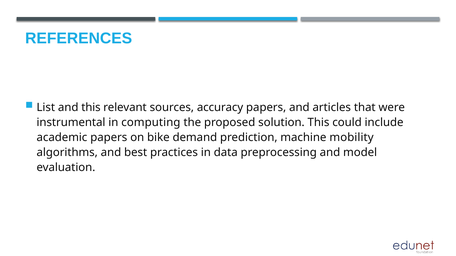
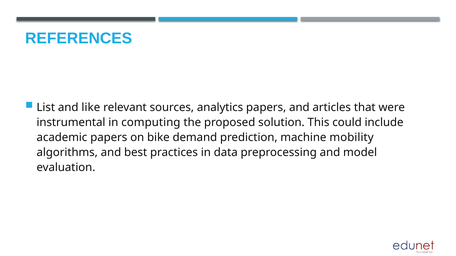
and this: this -> like
accuracy: accuracy -> analytics
